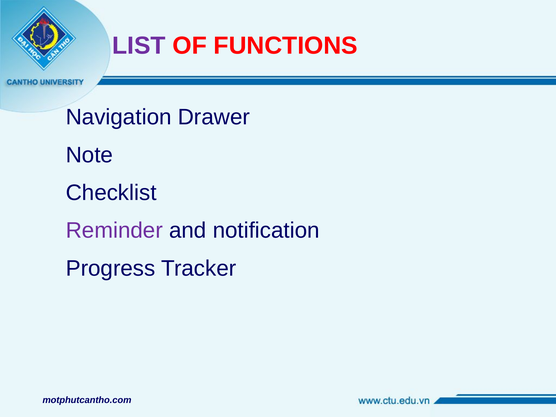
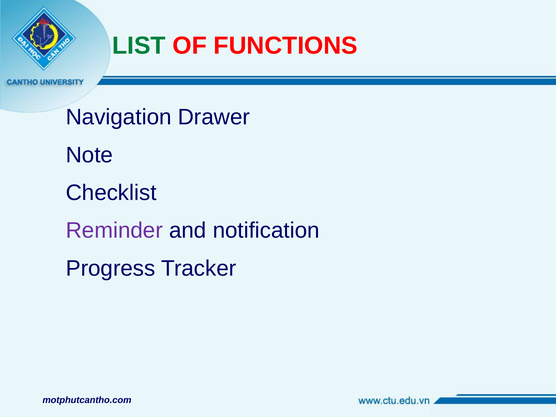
LIST colour: purple -> green
